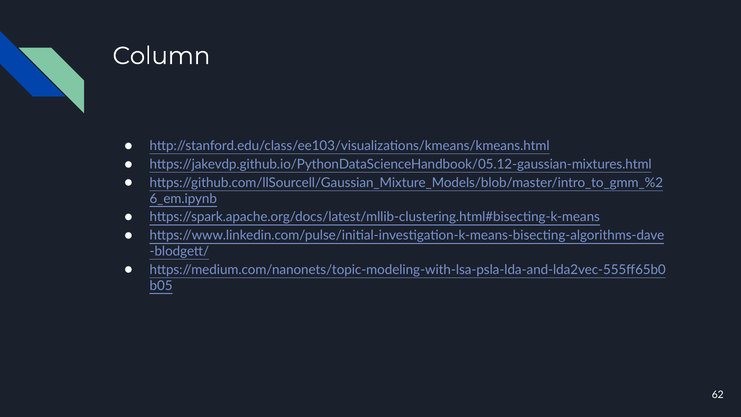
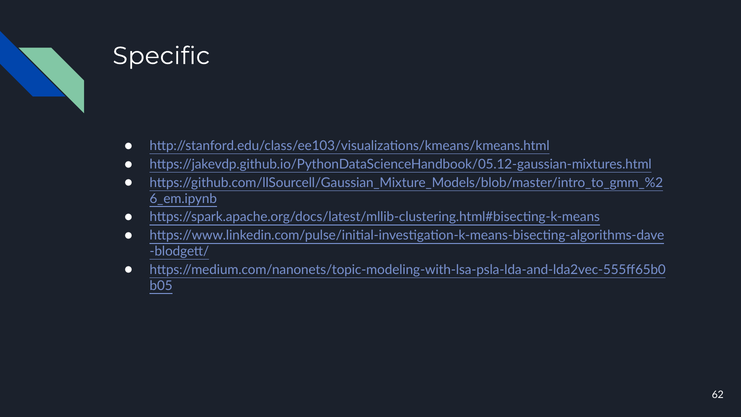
Column: Column -> Specific
